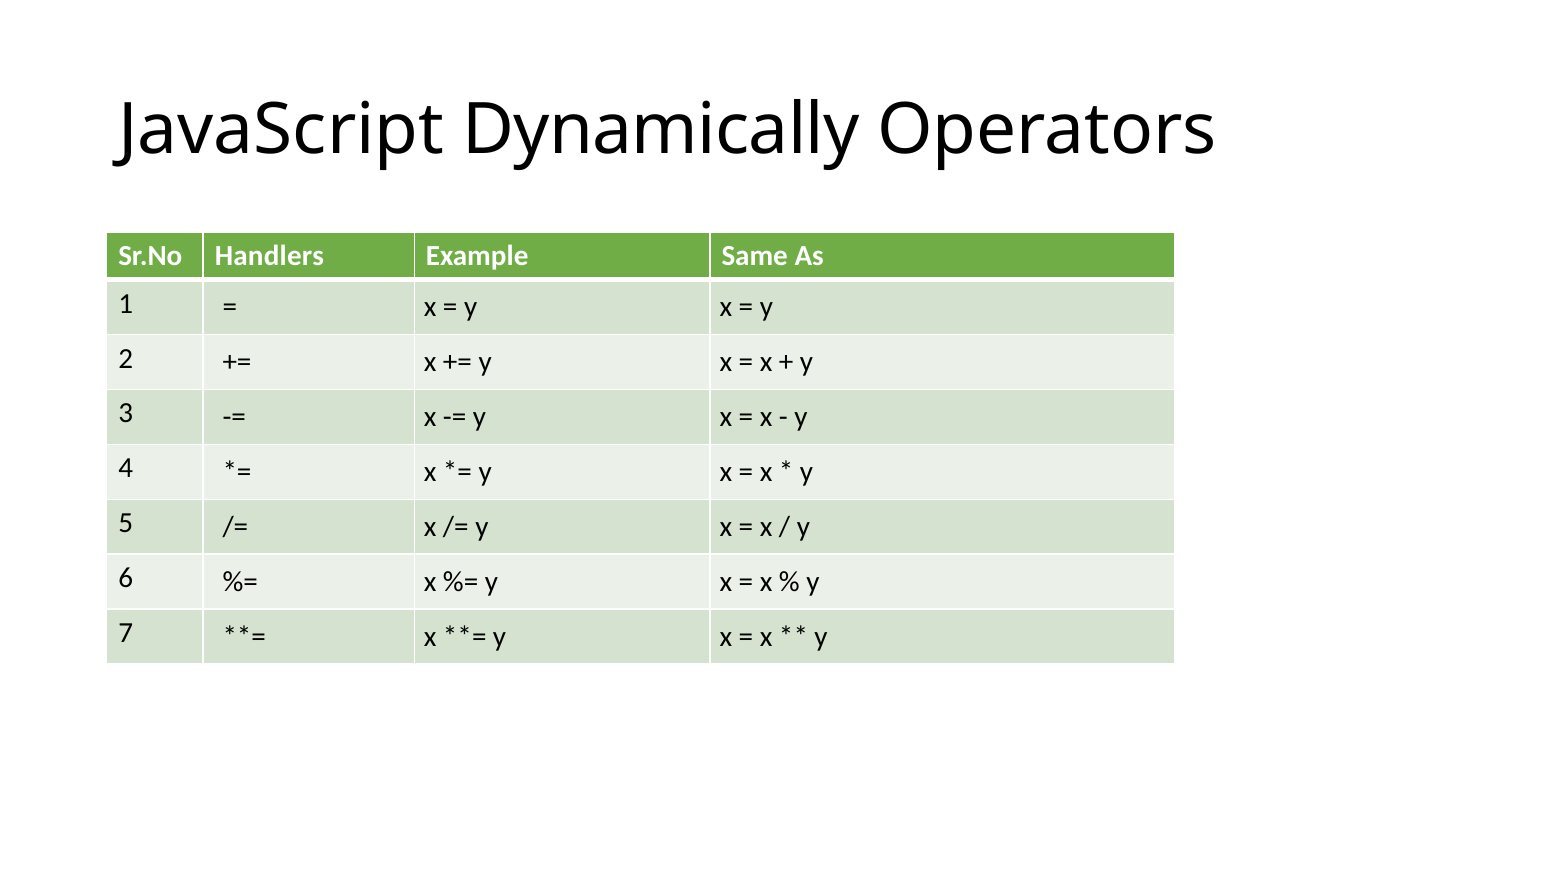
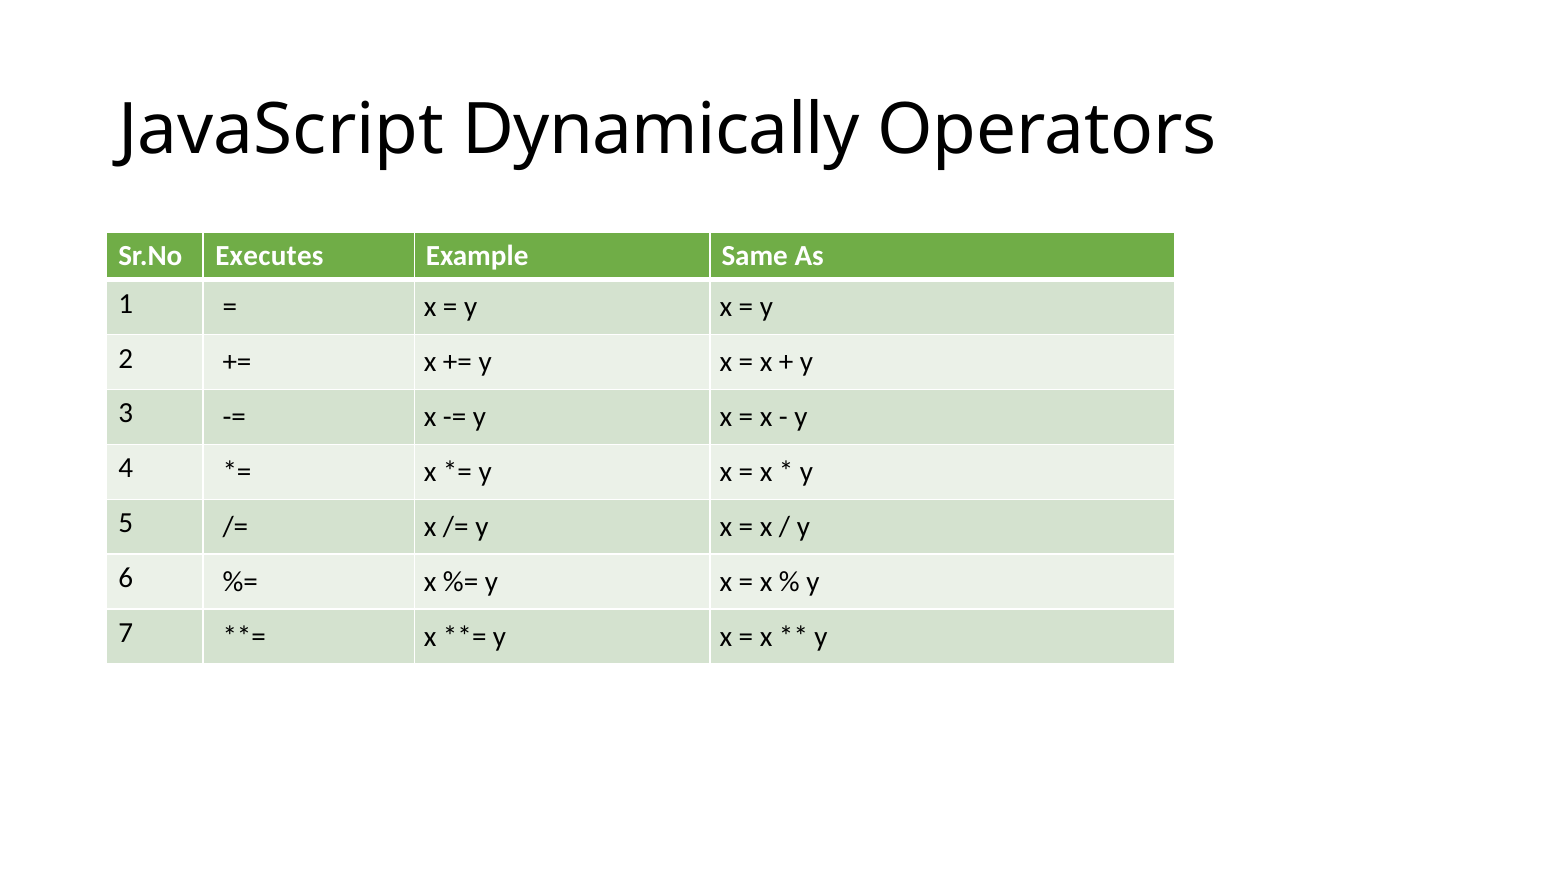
Handlers: Handlers -> Executes
